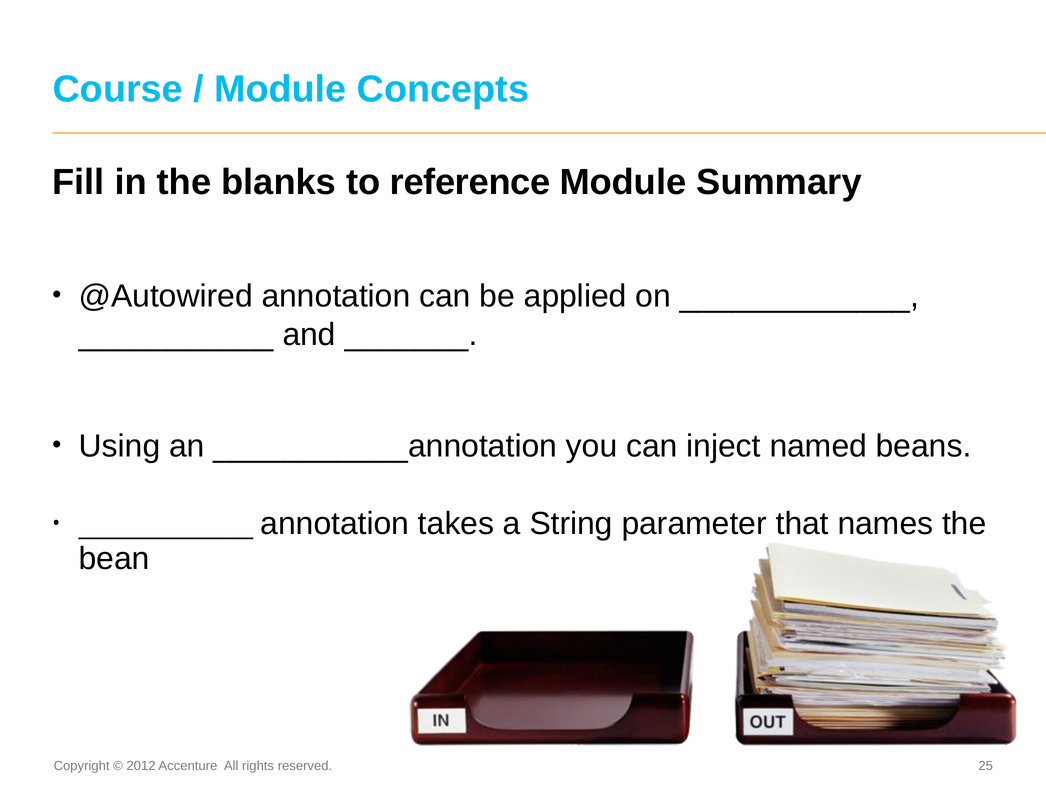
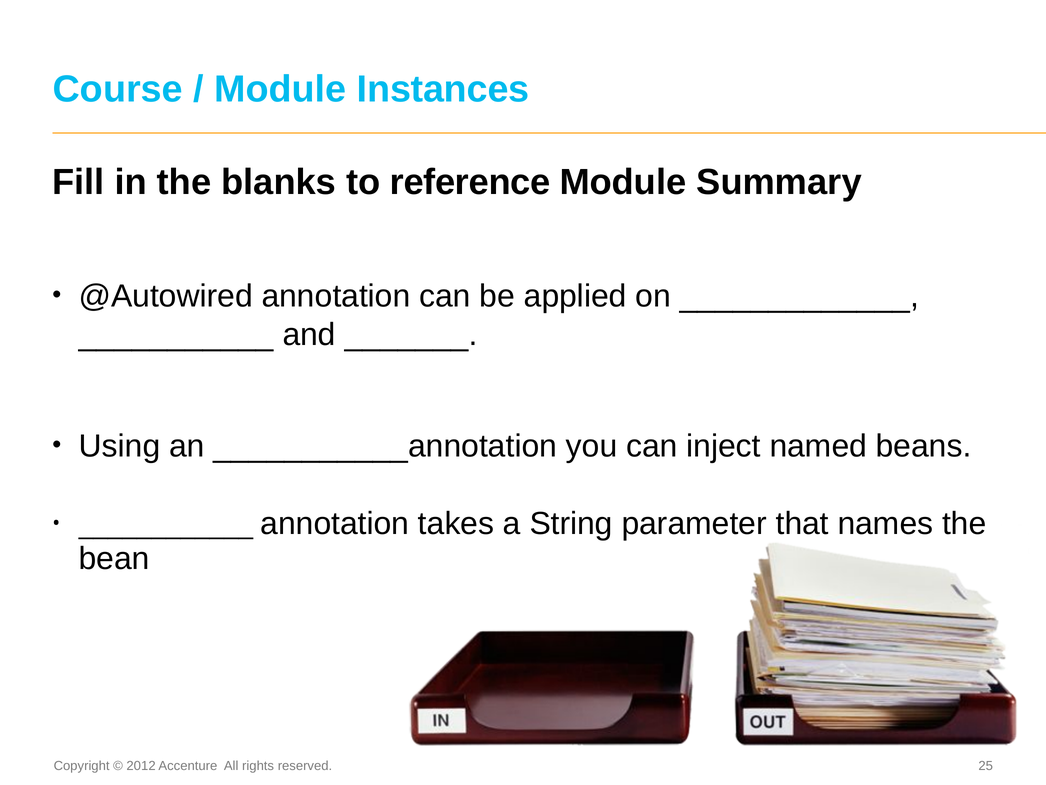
Concepts: Concepts -> Instances
